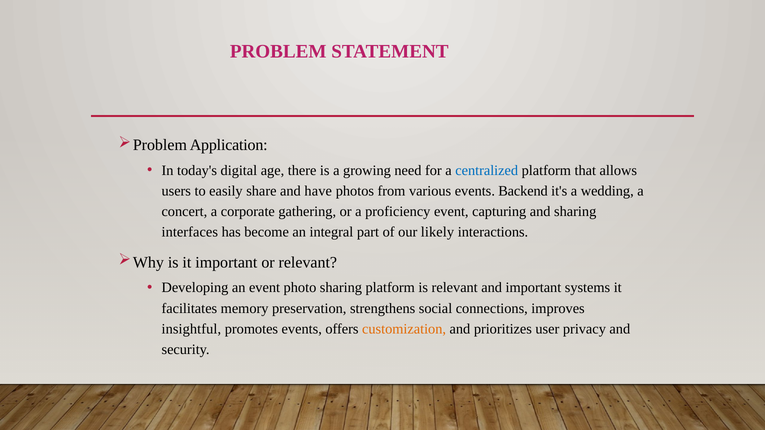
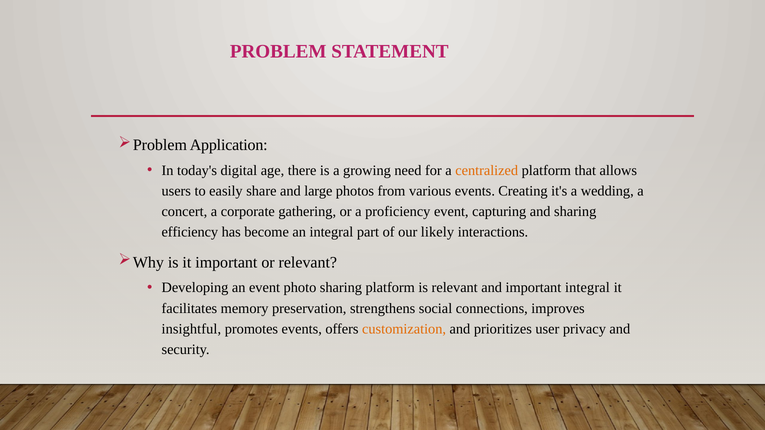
centralized colour: blue -> orange
have: have -> large
Backend: Backend -> Creating
interfaces: interfaces -> efficiency
important systems: systems -> integral
